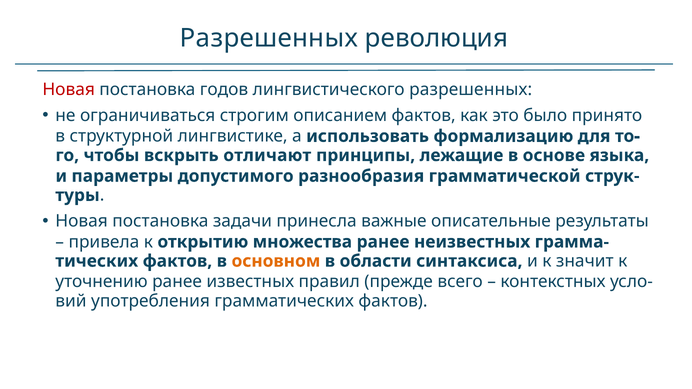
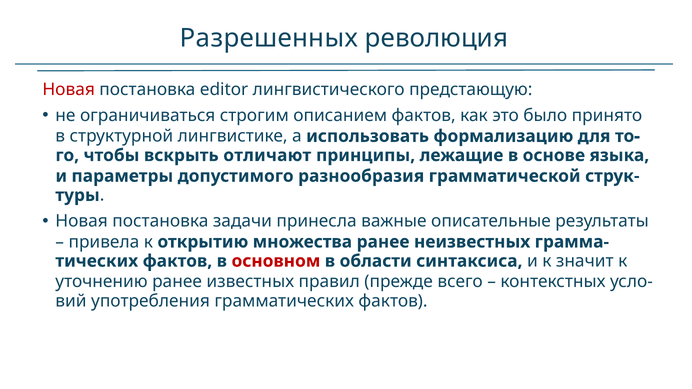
годов: годов -> editor
лингвистического разрешенных: разрешенных -> предстающую
основном colour: orange -> red
